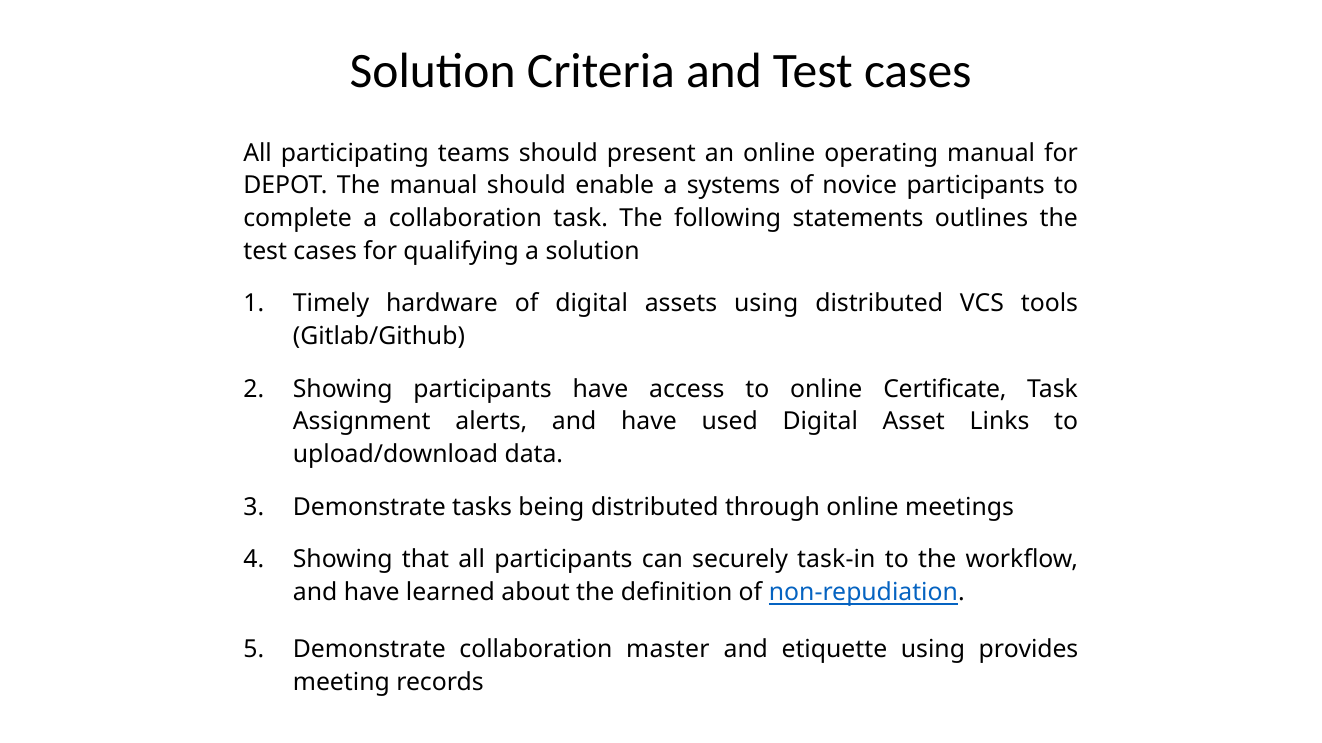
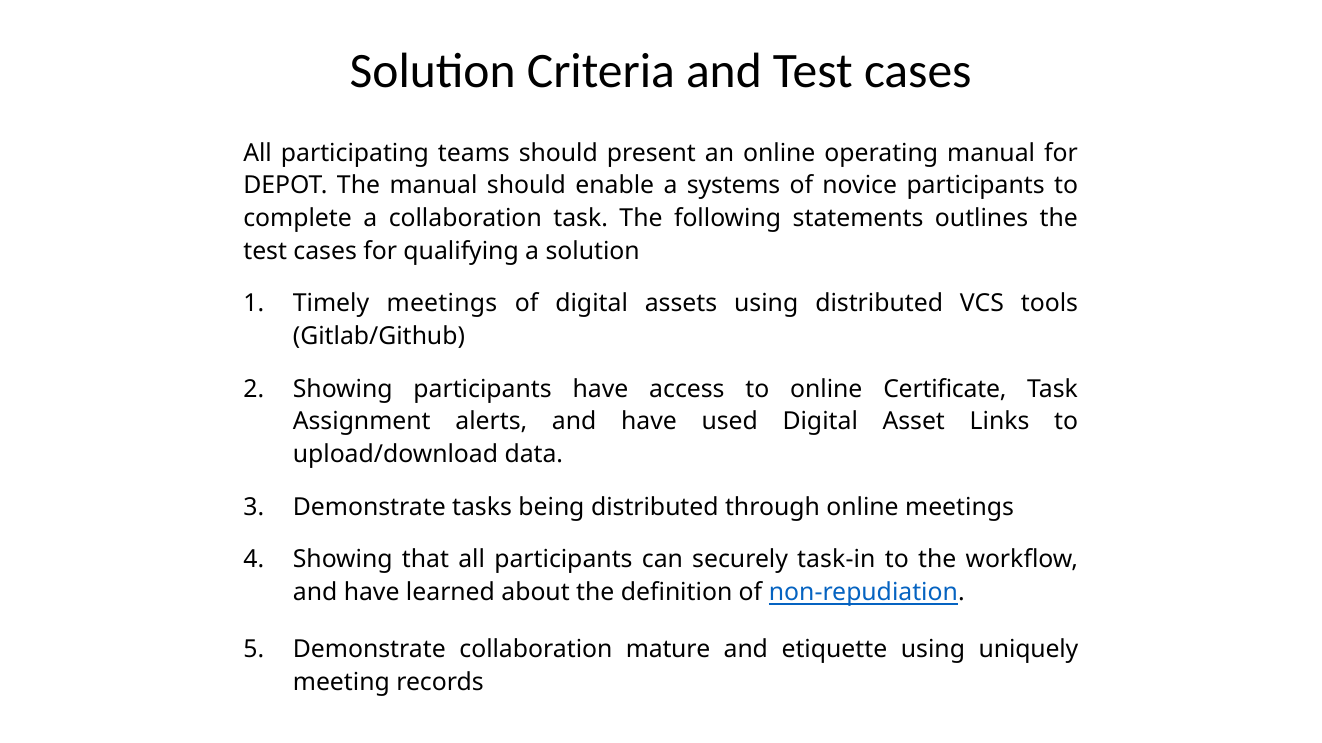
Timely hardware: hardware -> meetings
master: master -> mature
provides: provides -> uniquely
